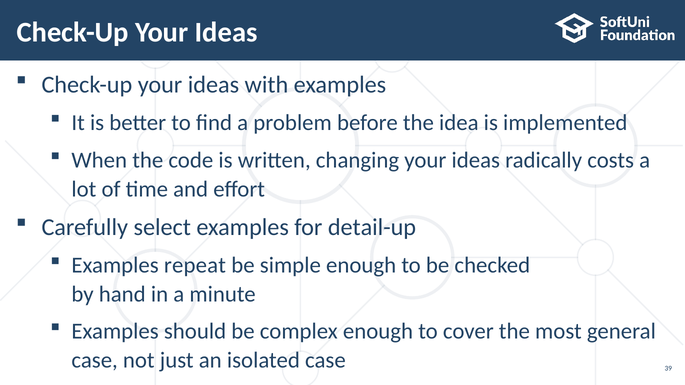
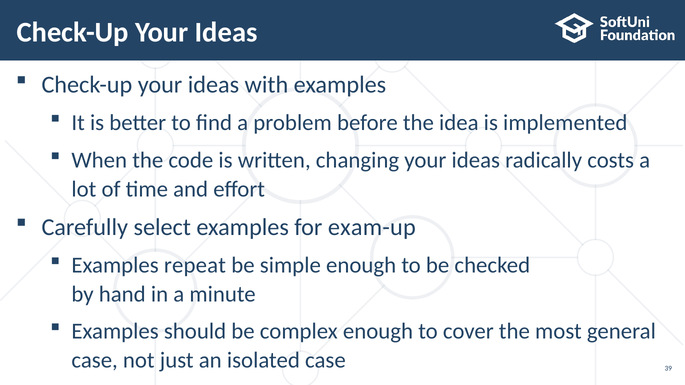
detail-up: detail-up -> exam-up
